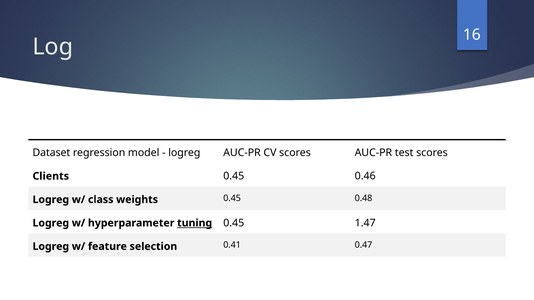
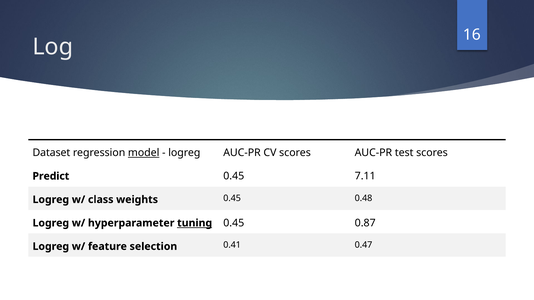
model underline: none -> present
Clients: Clients -> Predict
0.46: 0.46 -> 7.11
1.47: 1.47 -> 0.87
